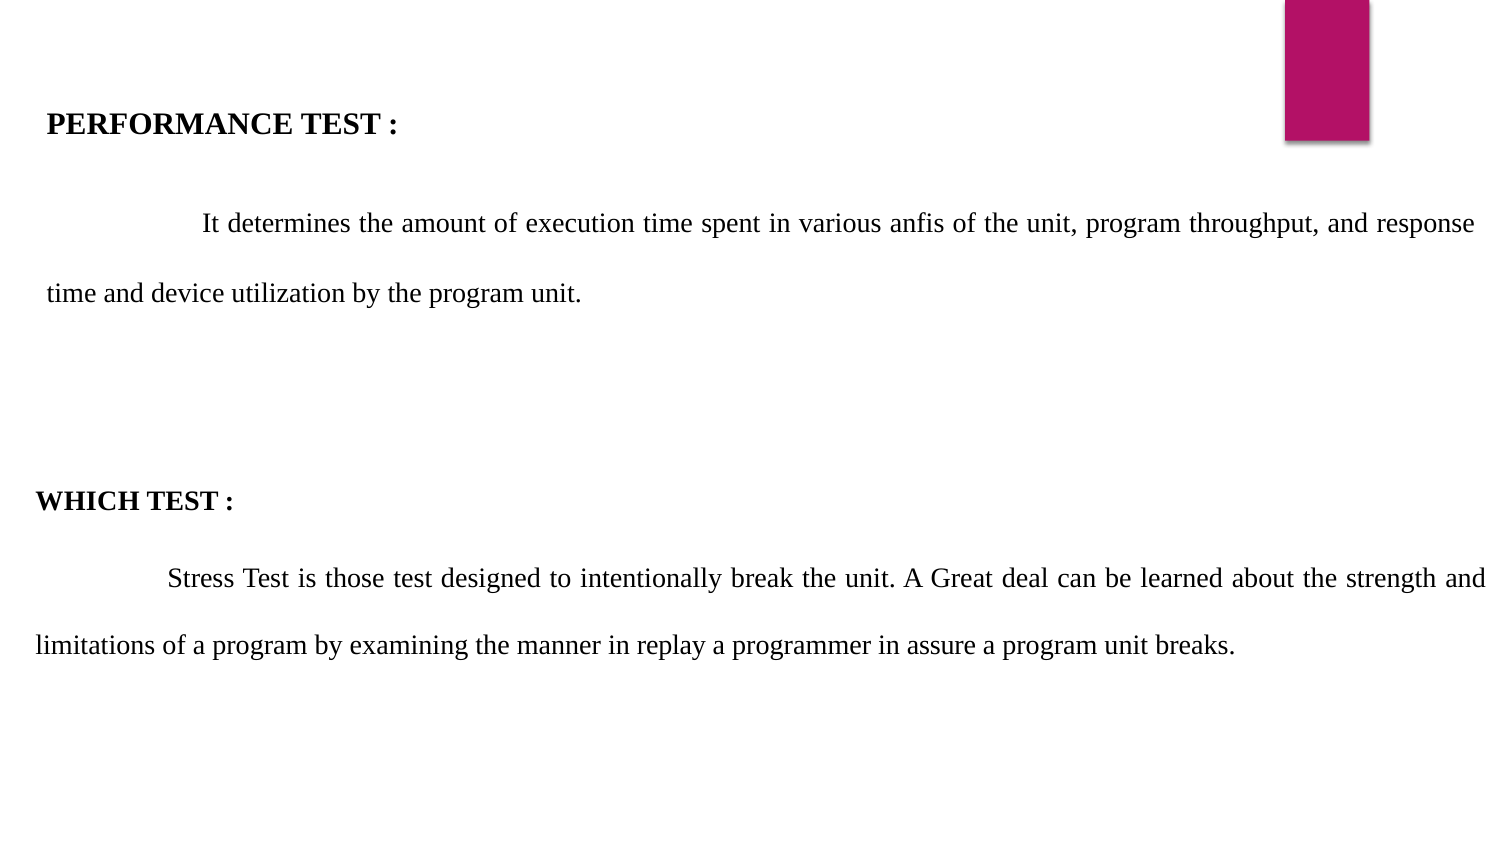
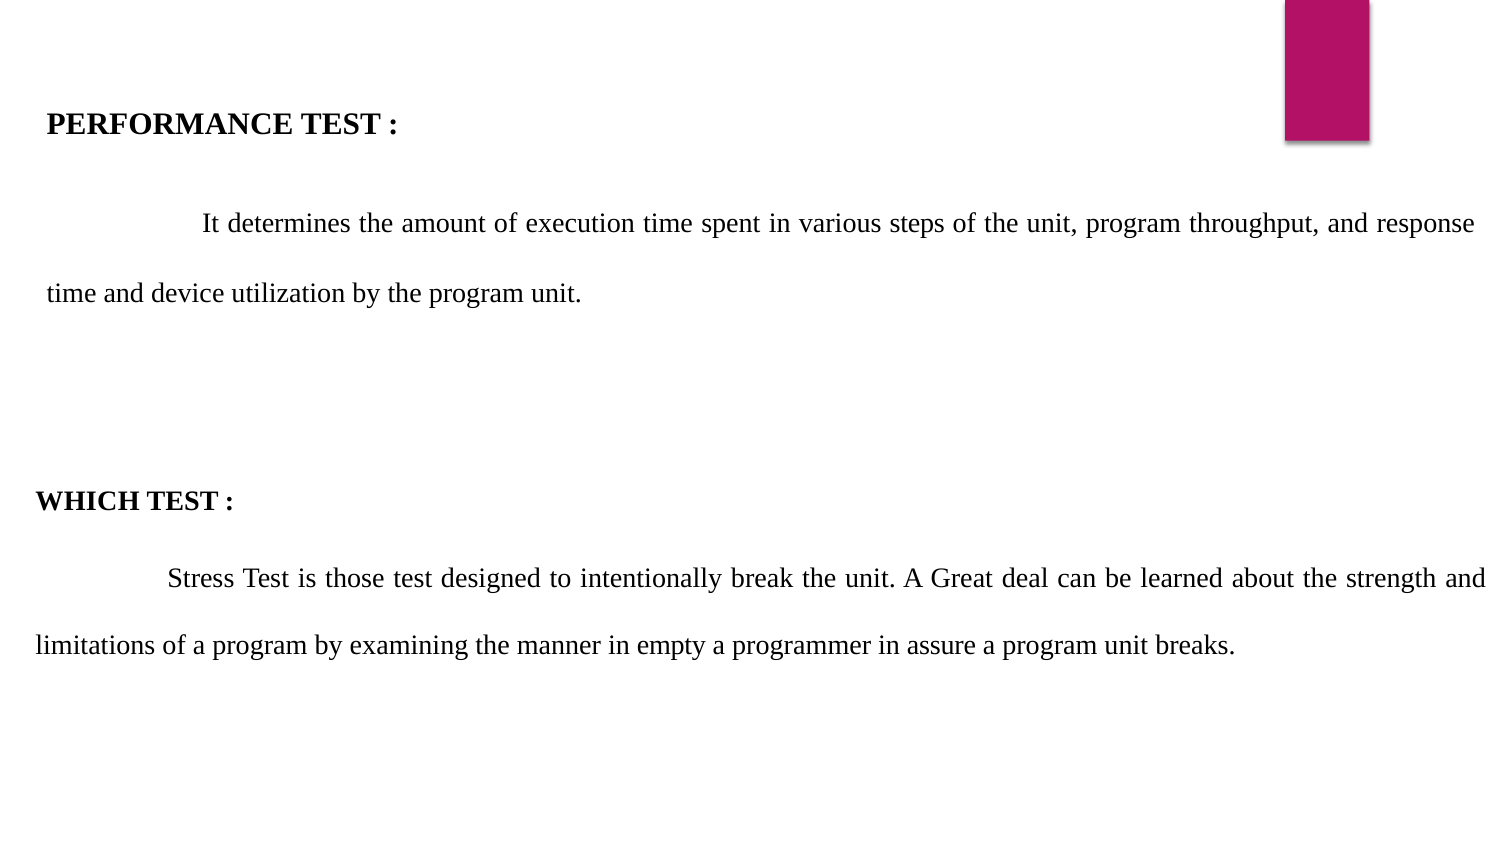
anfis: anfis -> steps
replay: replay -> empty
